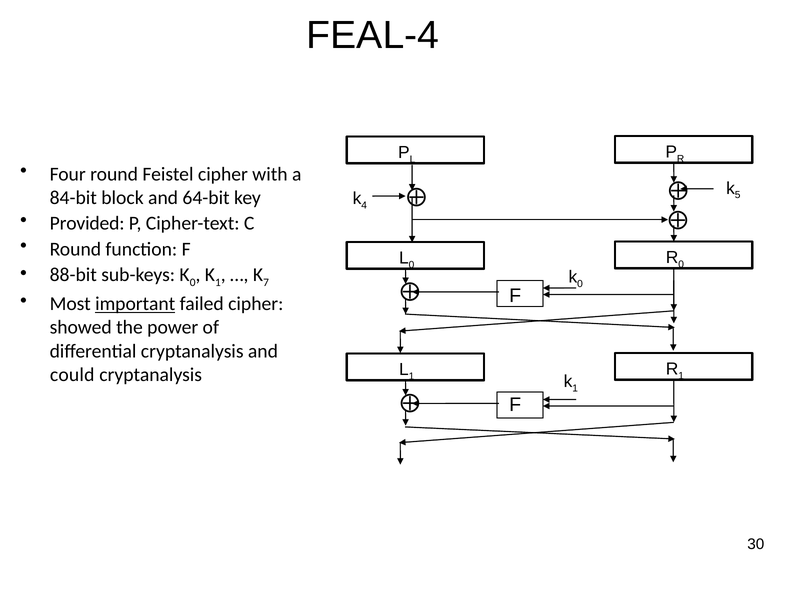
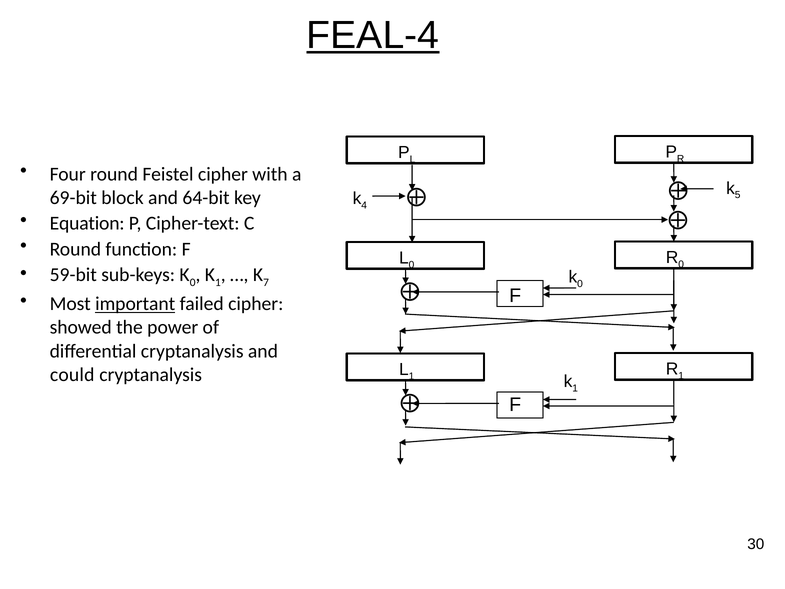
FEAL-4 underline: none -> present
84-bit: 84-bit -> 69-bit
Provided: Provided -> Equation
88-bit: 88-bit -> 59-bit
